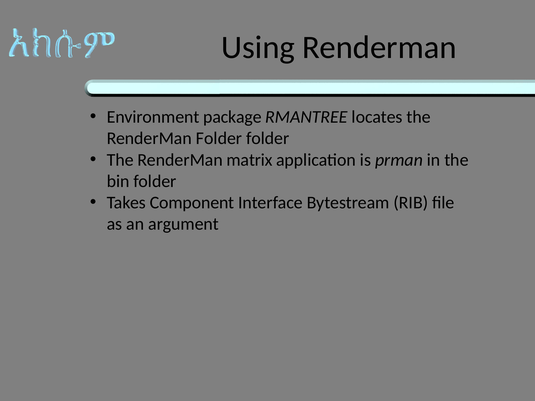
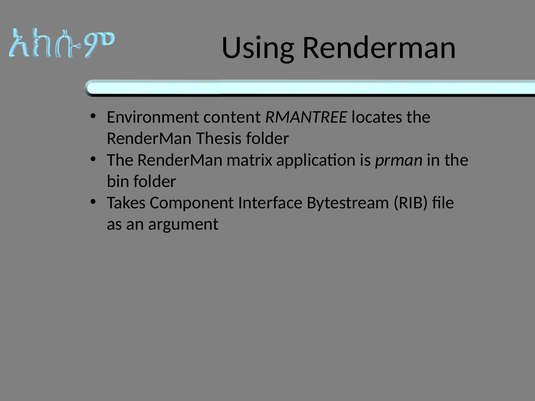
package: package -> content
RenderMan Folder: Folder -> Thesis
